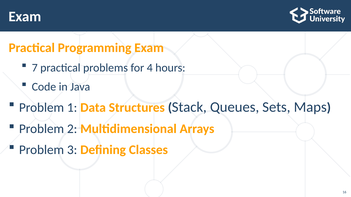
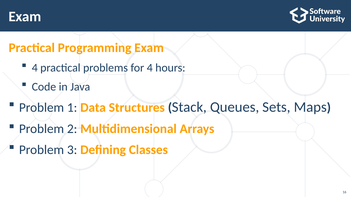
7 at (35, 68): 7 -> 4
